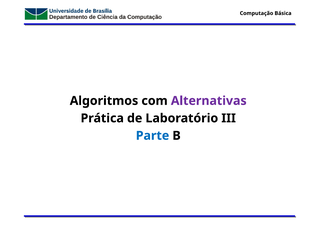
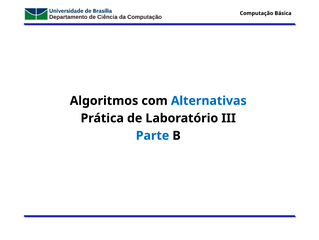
Alternativas colour: purple -> blue
